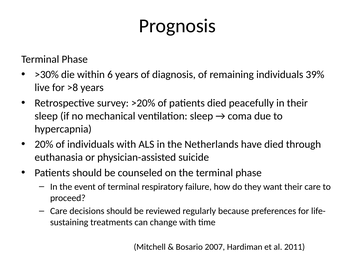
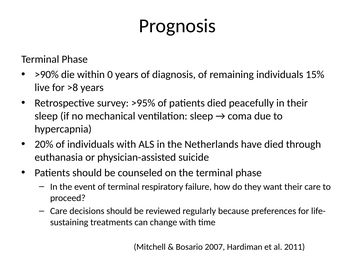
>30%: >30% -> >90%
6: 6 -> 0
39%: 39% -> 15%
>20%: >20% -> >95%
